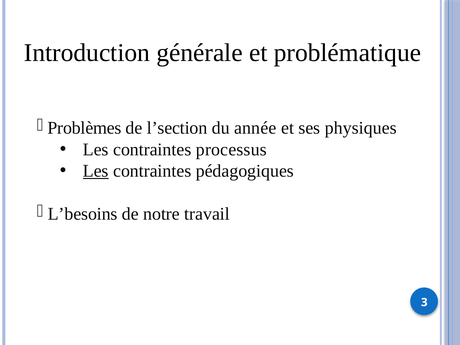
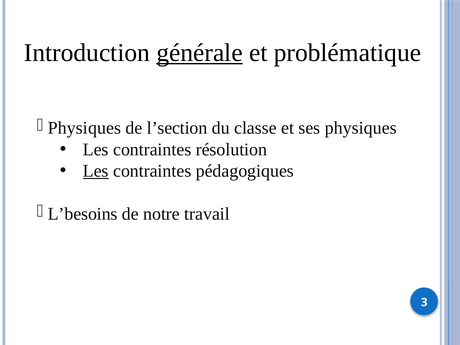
générale underline: none -> present
Problèmes at (85, 128): Problèmes -> Physiques
année: année -> classe
processus: processus -> résolution
